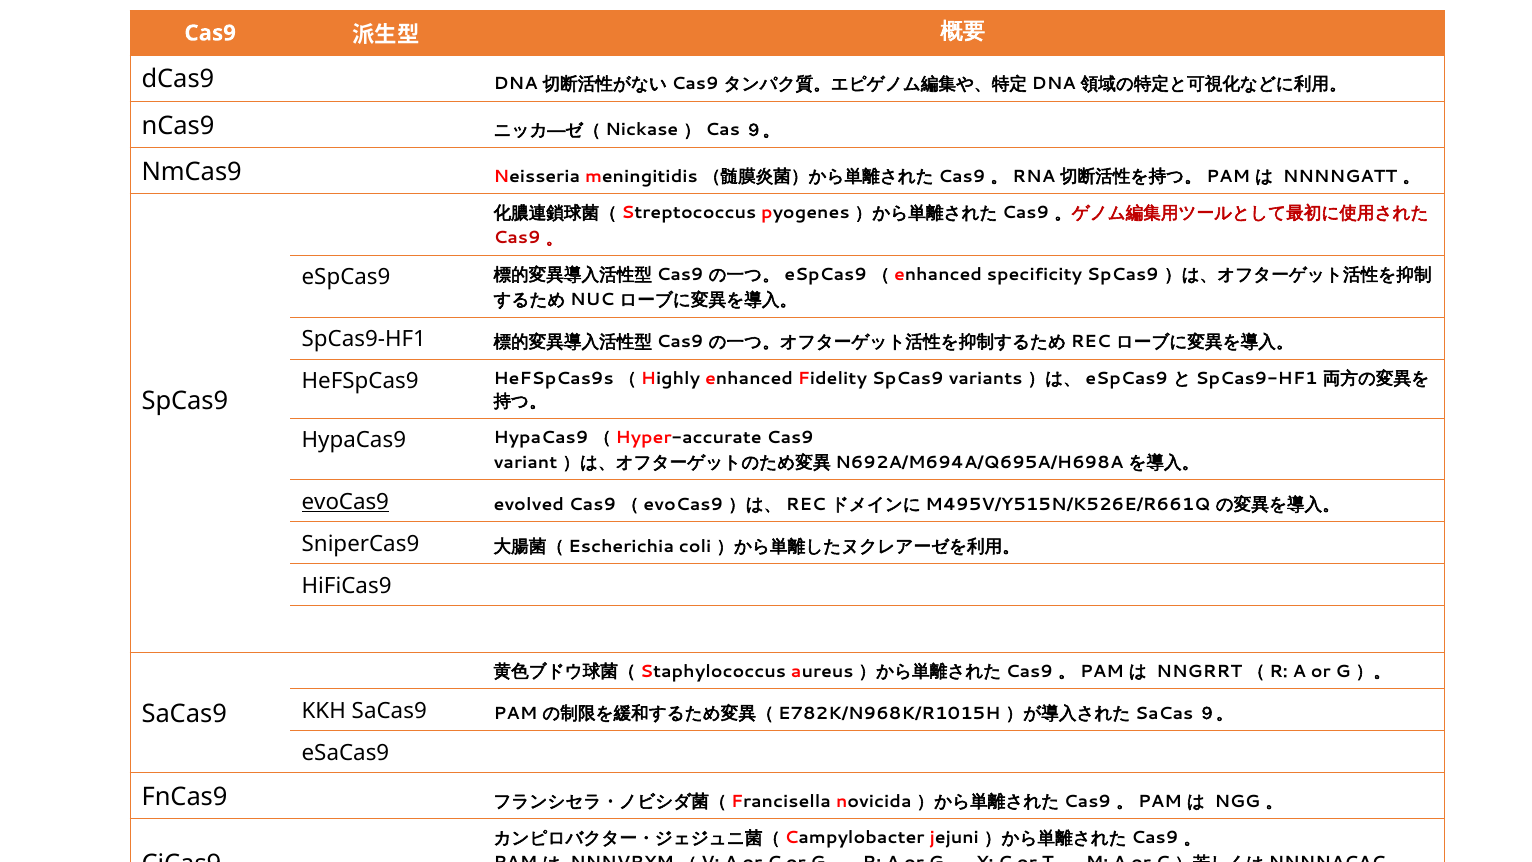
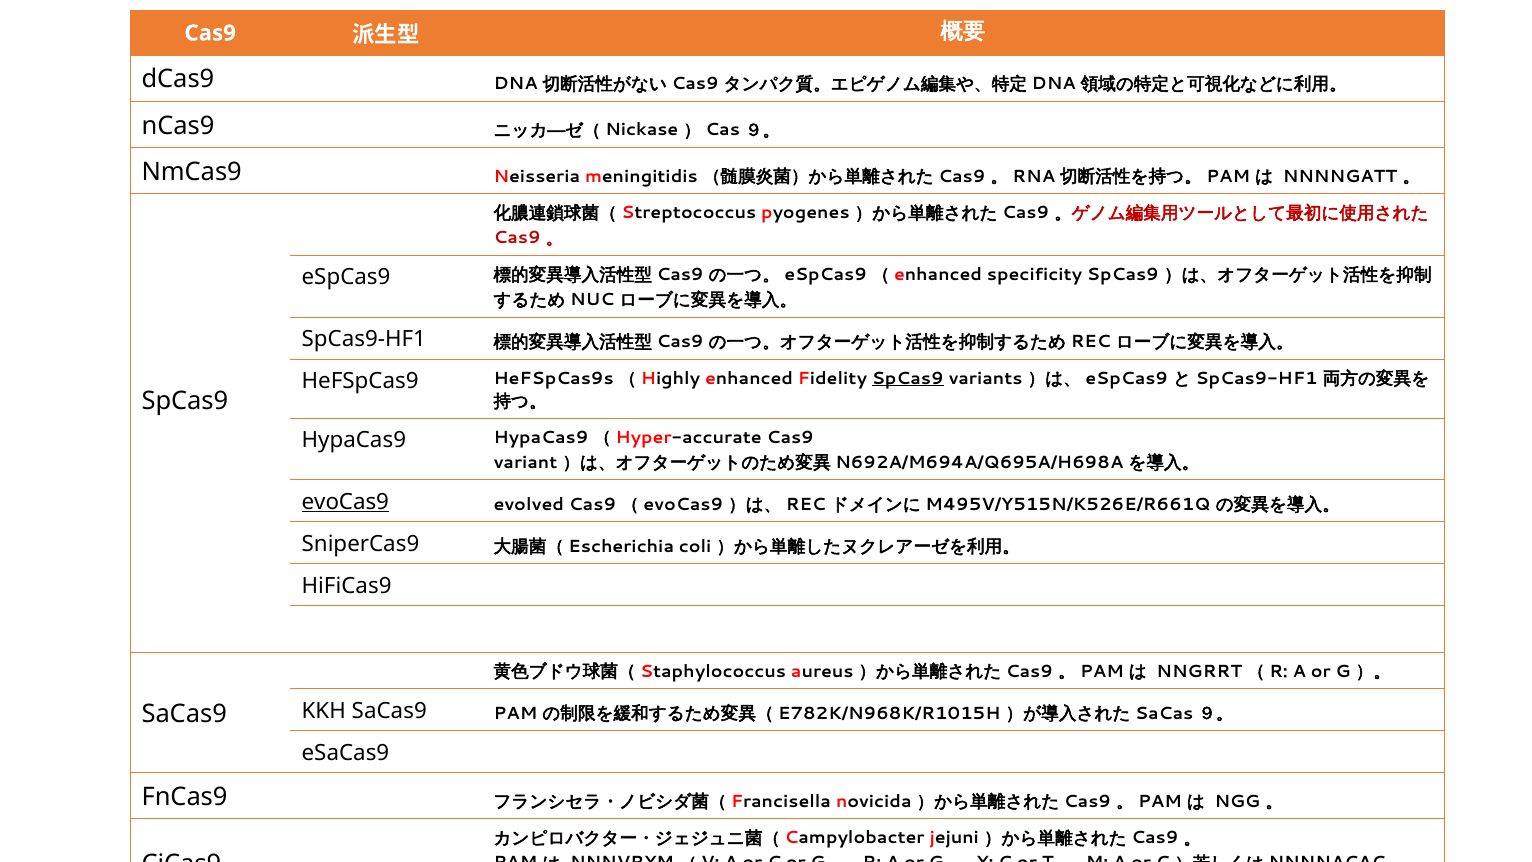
SpCas9 at (908, 378) underline: none -> present
